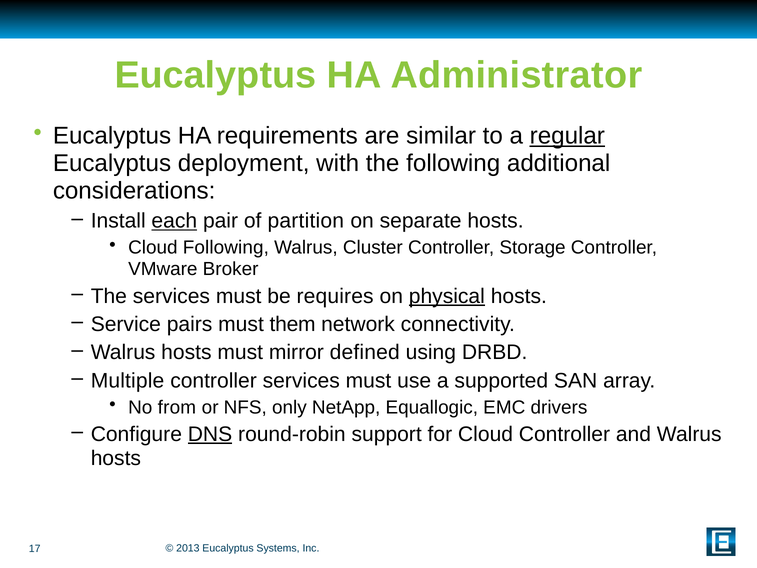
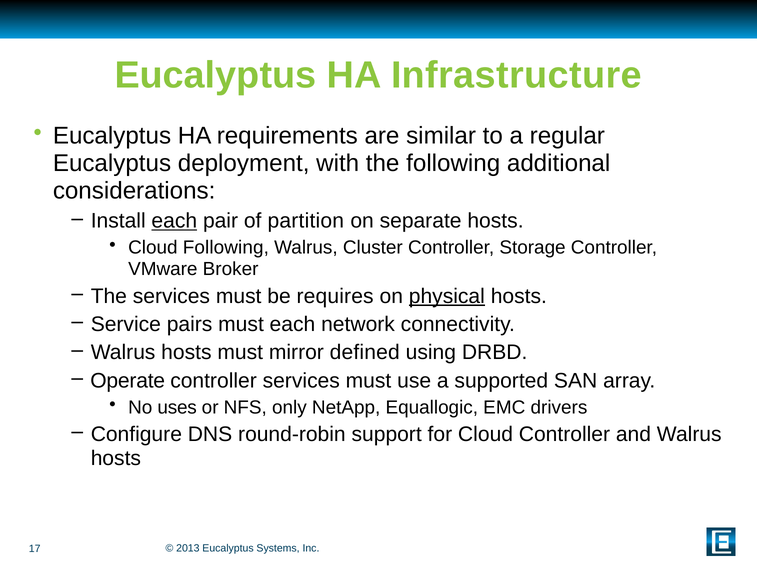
Administrator: Administrator -> Infrastructure
regular underline: present -> none
must them: them -> each
Multiple: Multiple -> Operate
from: from -> uses
DNS underline: present -> none
